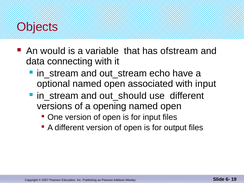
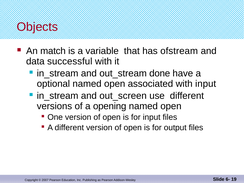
would: would -> match
connecting: connecting -> successful
echo: echo -> done
out_should: out_should -> out_screen
